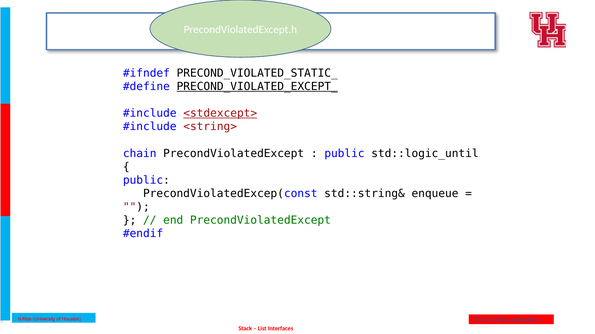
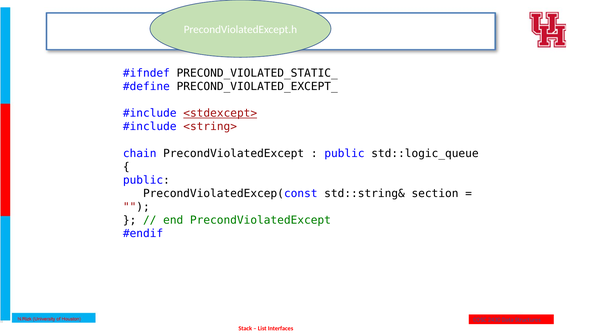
PRECOND_VIOLATED_EXCEPT_ underline: present -> none
std::logic_until: std::logic_until -> std::logic_queue
enqueue: enqueue -> section
